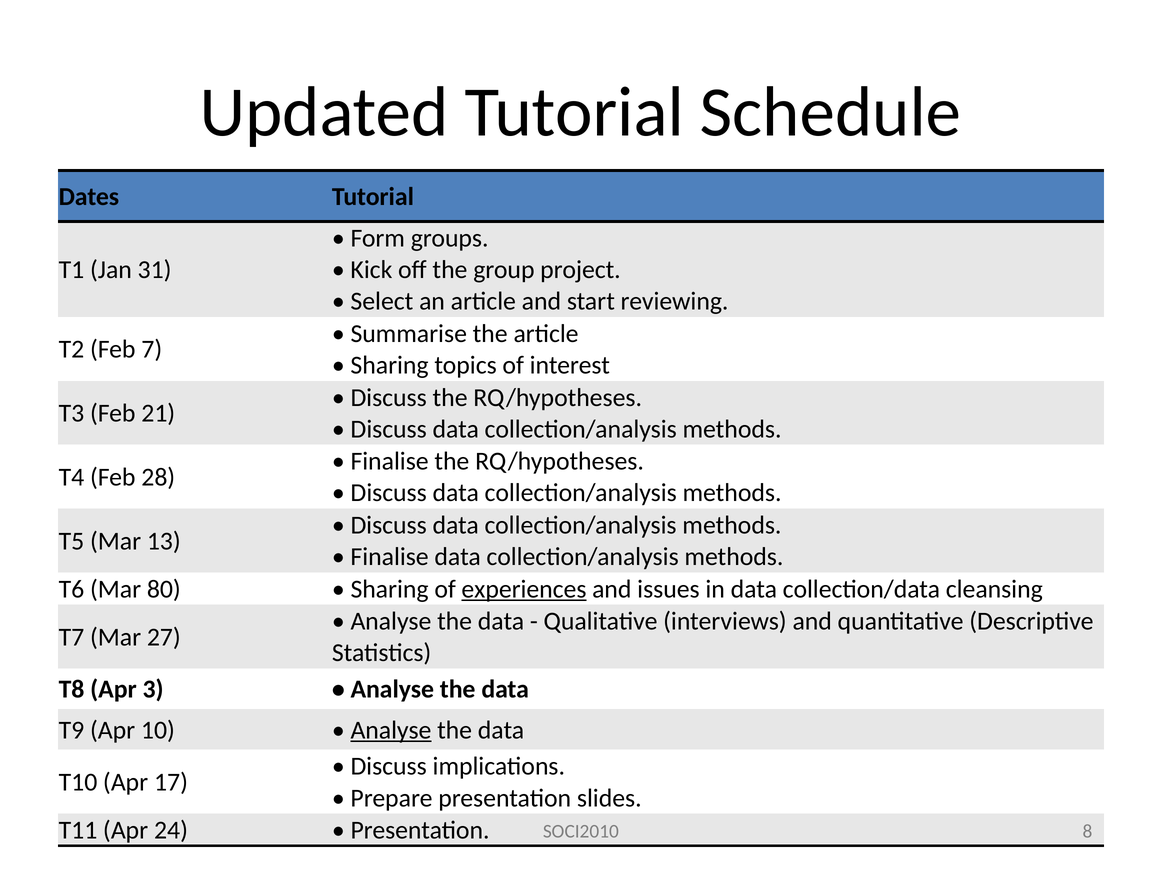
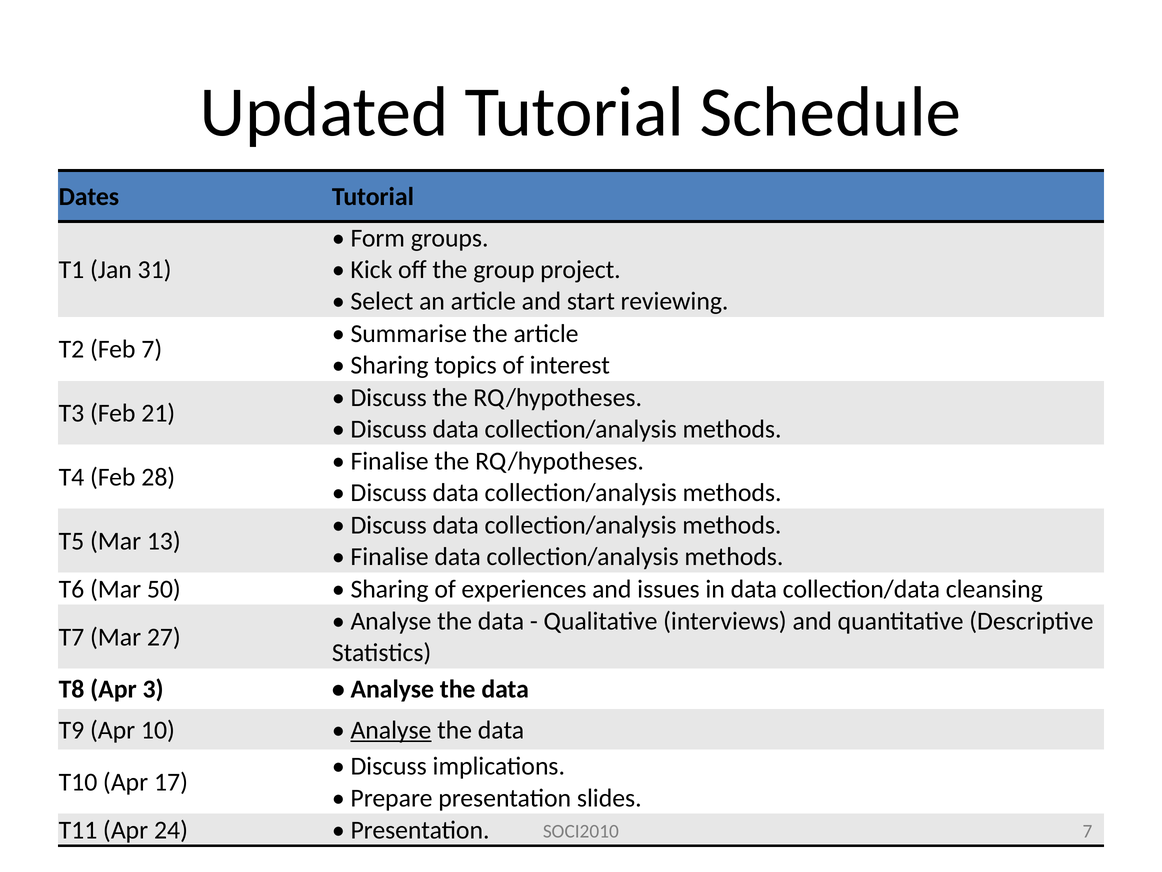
80: 80 -> 50
experiences underline: present -> none
SOCI2010 8: 8 -> 7
